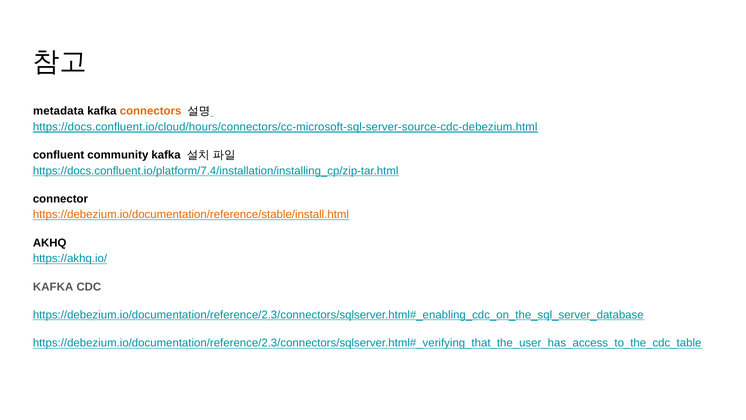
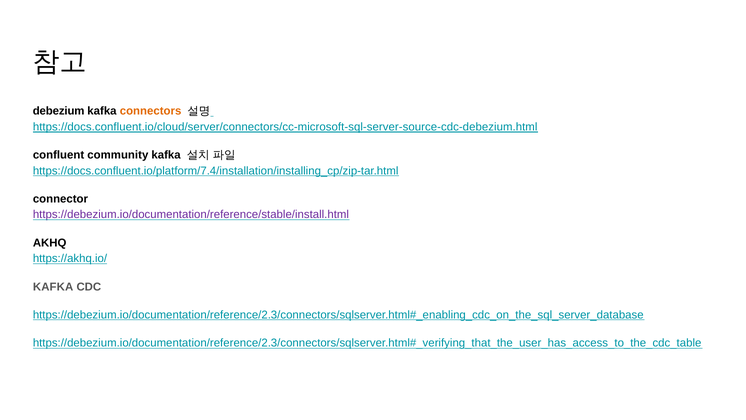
metadata: metadata -> debezium
https://docs.confluent.io/cloud/hours/connectors/cc-microsoft-sql-server-source-cdc-debezium.html: https://docs.confluent.io/cloud/hours/connectors/cc-microsoft-sql-server-source-cdc-debezium.html -> https://docs.confluent.io/cloud/server/connectors/cc-microsoft-sql-server-source-cdc-debezium.html
https://debezium.io/documentation/reference/stable/install.html colour: orange -> purple
